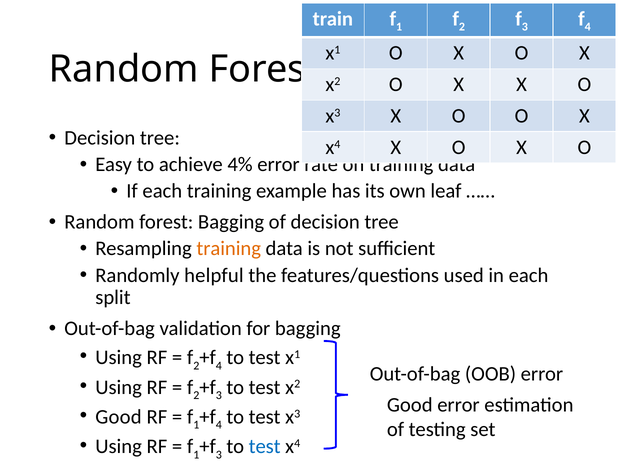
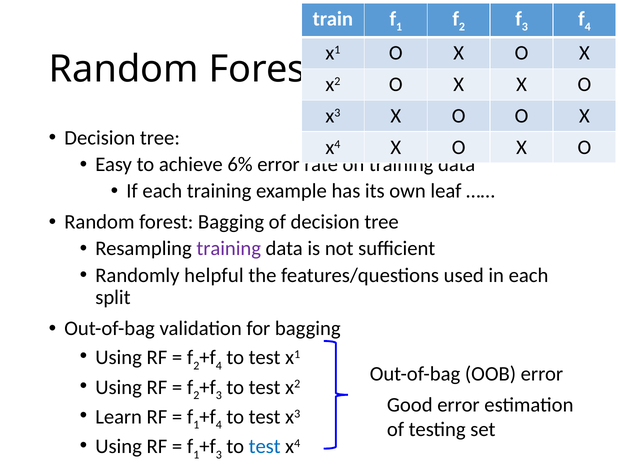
4%: 4% -> 6%
training at (229, 249) colour: orange -> purple
Good at (119, 417): Good -> Learn
